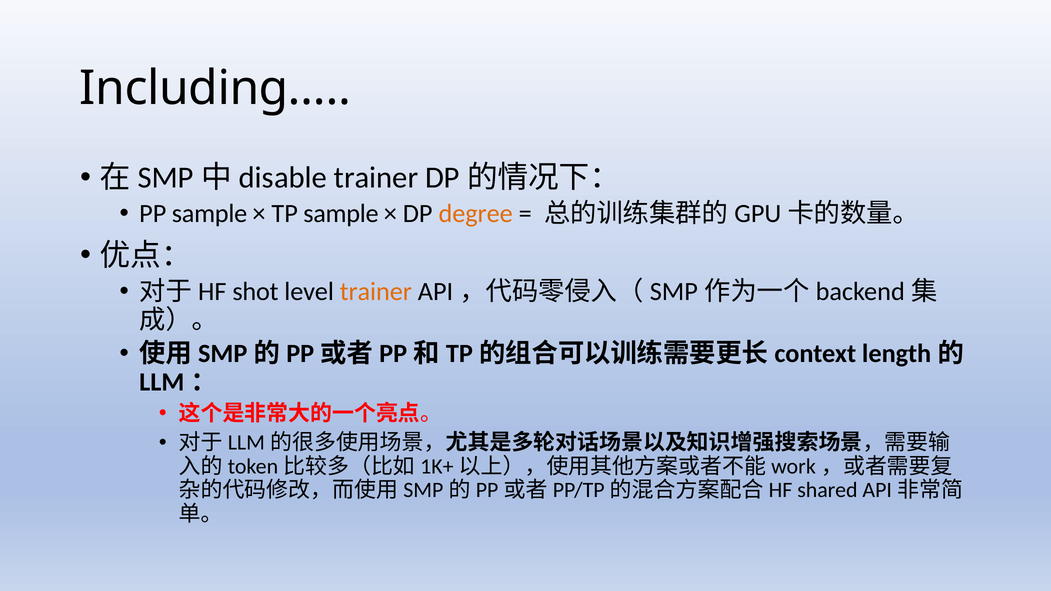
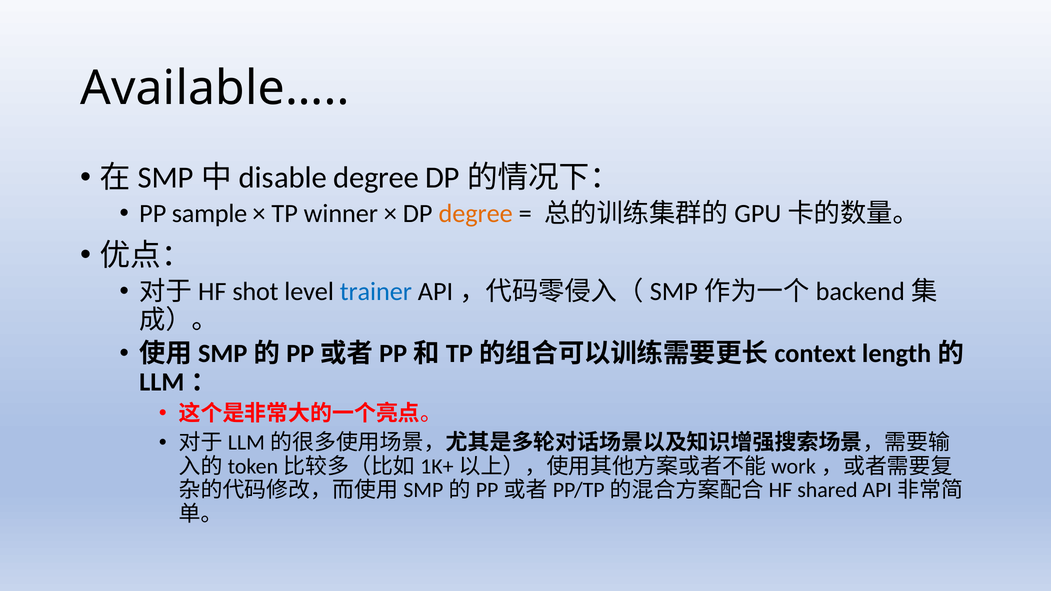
Including…: Including… -> Available…
trainer at (376, 178): trainer -> degree
TP sample: sample -> winner
trainer at (376, 292) colour: orange -> blue
